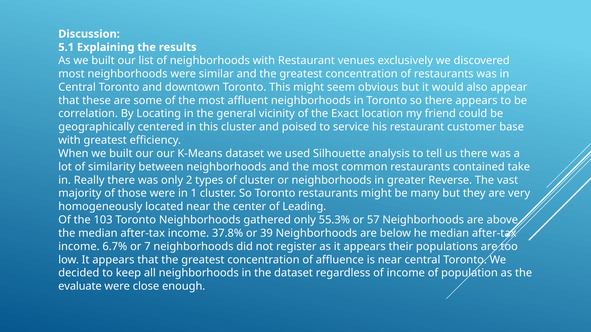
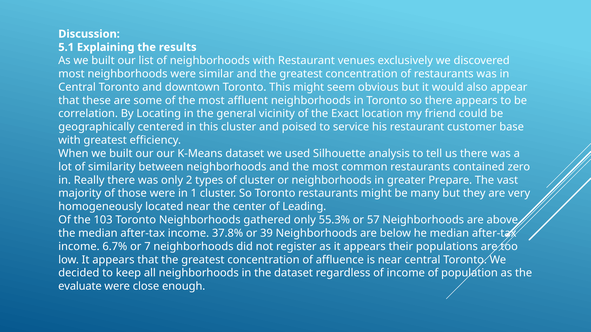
take: take -> zero
Reverse: Reverse -> Prepare
